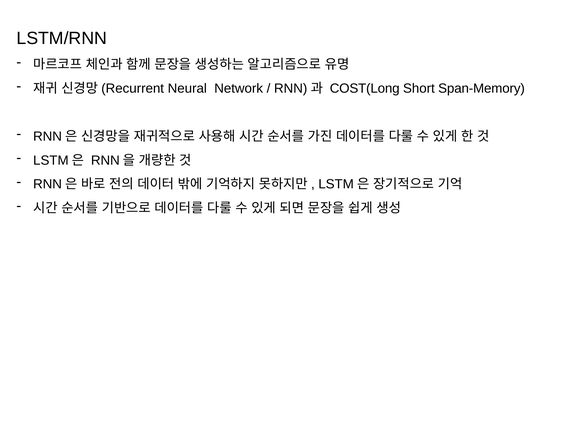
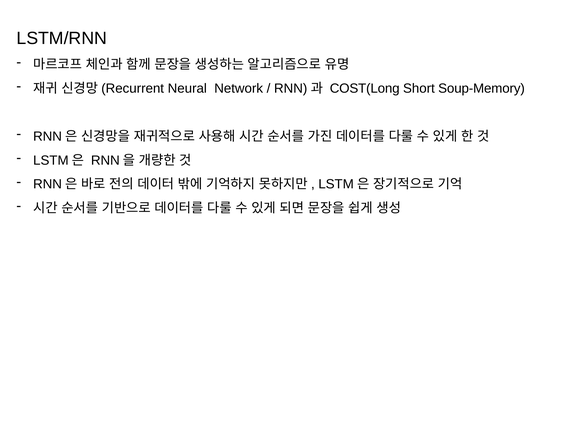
Span-Memory: Span-Memory -> Soup-Memory
